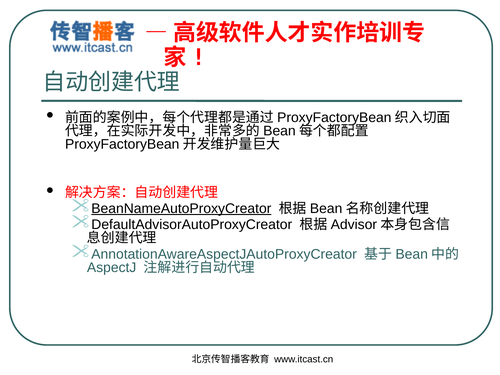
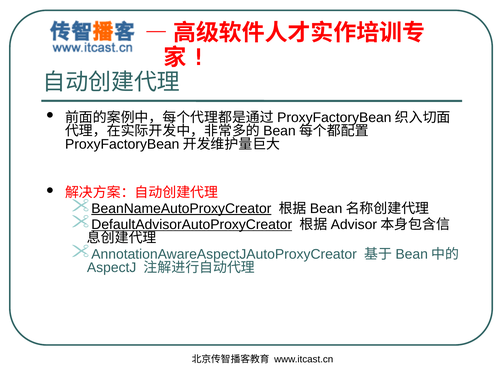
DefaultAdvisorAutoProxyCreator underline: none -> present
